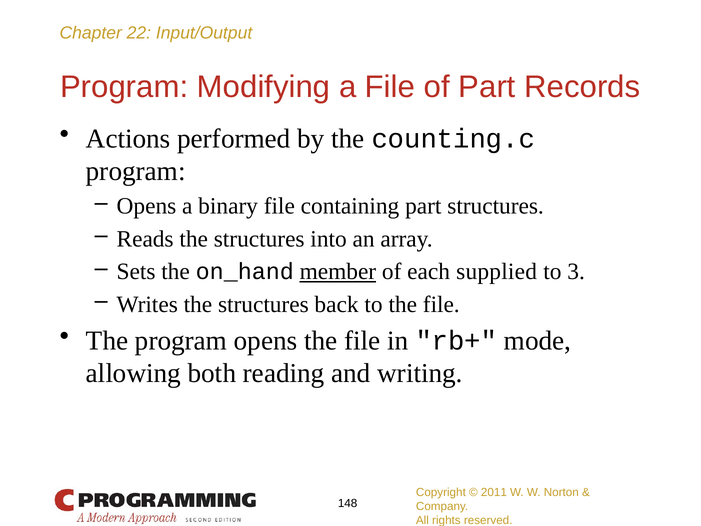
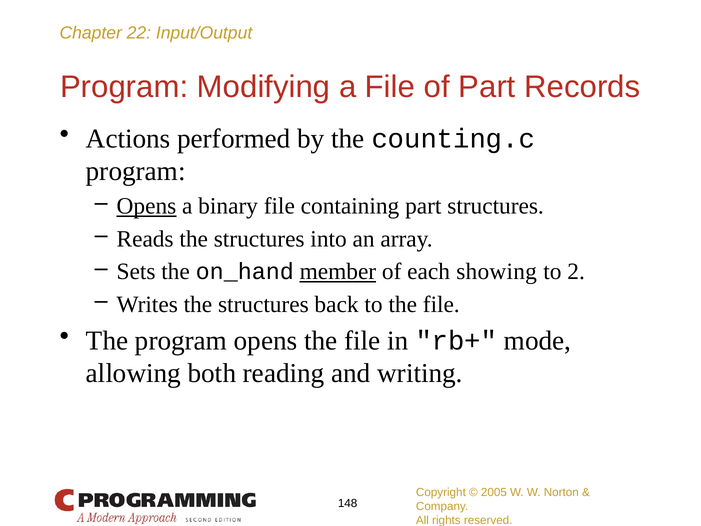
Opens at (146, 206) underline: none -> present
supplied: supplied -> showing
3: 3 -> 2
2011: 2011 -> 2005
